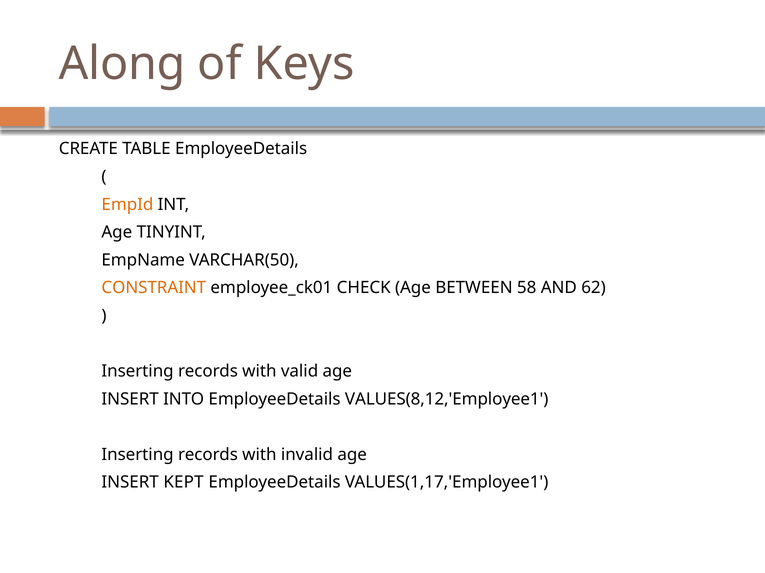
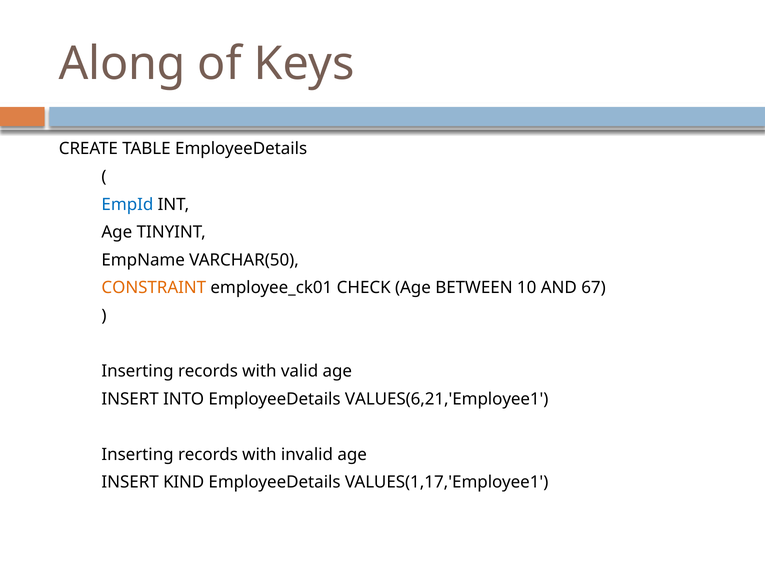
EmpId colour: orange -> blue
58: 58 -> 10
62: 62 -> 67
VALUES(8,12,'Employee1: VALUES(8,12,'Employee1 -> VALUES(6,21,'Employee1
KEPT: KEPT -> KIND
